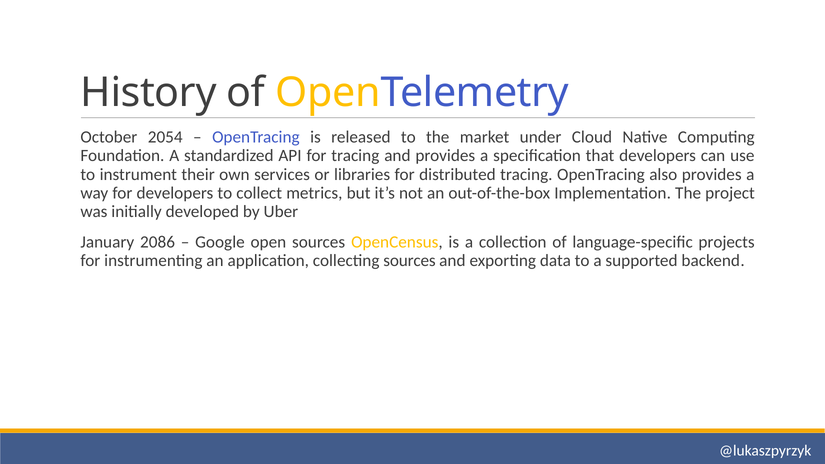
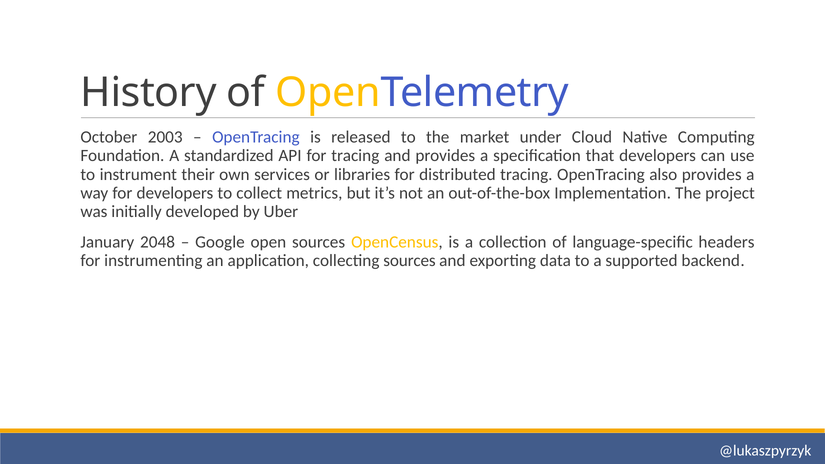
2054: 2054 -> 2003
2086: 2086 -> 2048
projects: projects -> headers
